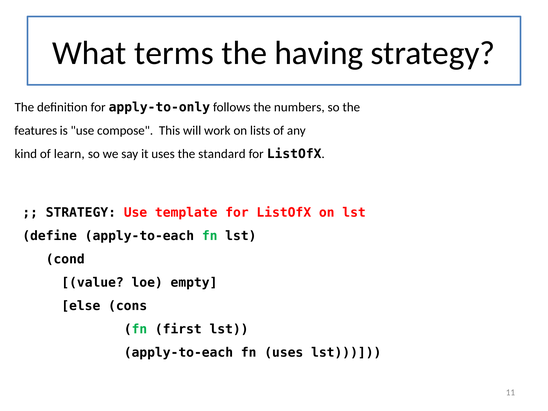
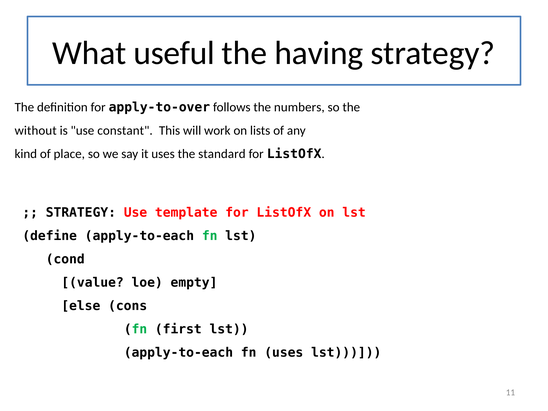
terms: terms -> useful
apply-to-only: apply-to-only -> apply-to-over
features: features -> without
compose: compose -> constant
learn: learn -> place
